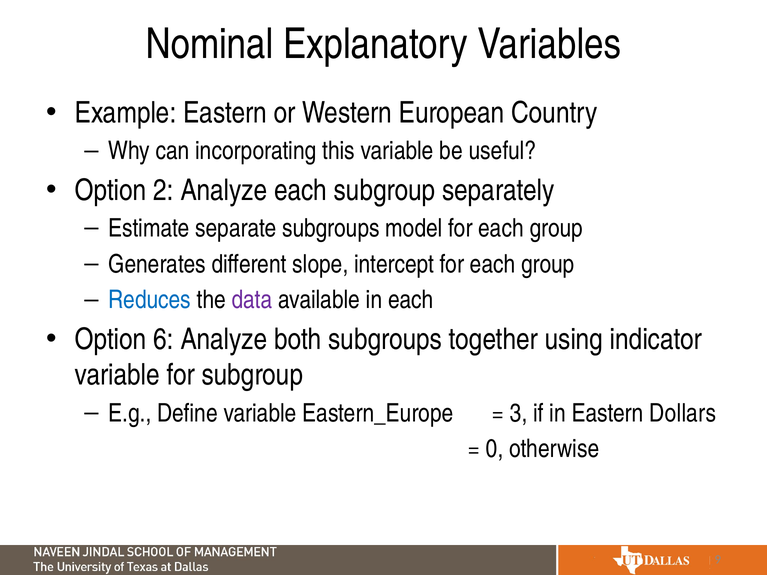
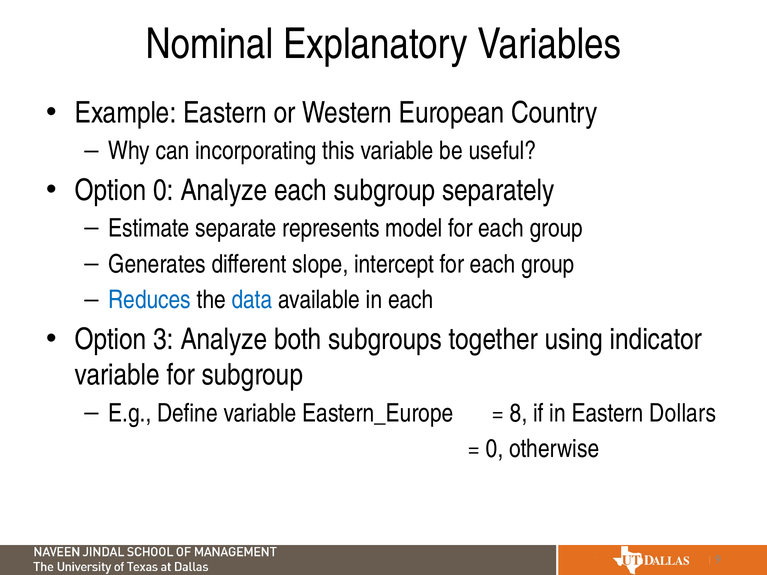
Option 2: 2 -> 0
separate subgroups: subgroups -> represents
data colour: purple -> blue
6: 6 -> 3
3: 3 -> 8
